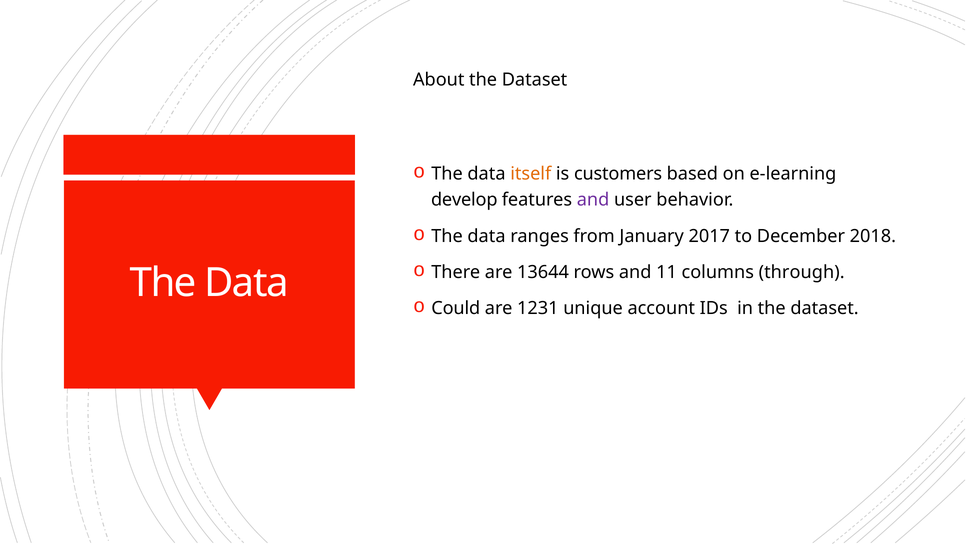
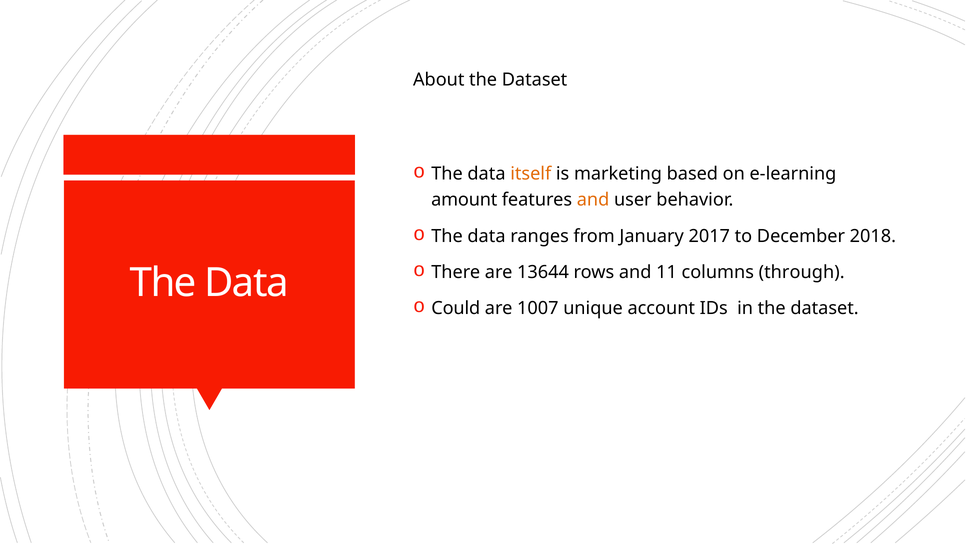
customers: customers -> marketing
develop: develop -> amount
and at (593, 200) colour: purple -> orange
1231: 1231 -> 1007
